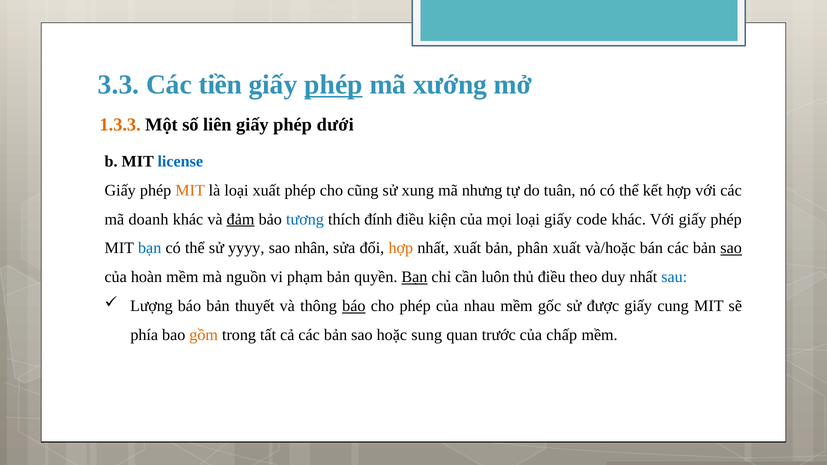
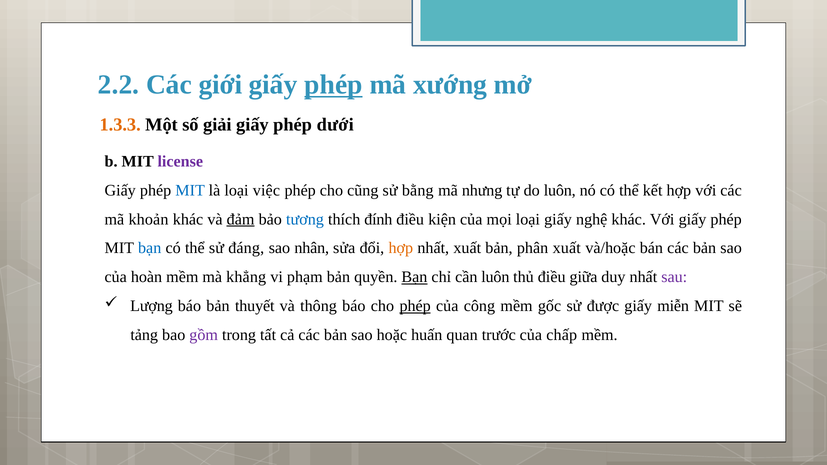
3.3: 3.3 -> 2.2
tiền: tiền -> giới
liên: liên -> giải
license colour: blue -> purple
MIT at (190, 190) colour: orange -> blue
loại xuất: xuất -> việc
xung: xung -> bằng
do tuân: tuân -> luôn
doanh: doanh -> khoản
code: code -> nghệ
yyyy: yyyy -> đáng
sao at (731, 248) underline: present -> none
nguồn: nguồn -> khẳng
theo: theo -> giữa
sau colour: blue -> purple
báo at (354, 306) underline: present -> none
phép at (415, 306) underline: none -> present
nhau: nhau -> công
cung: cung -> miễn
phía: phía -> tảng
gồm colour: orange -> purple
sung: sung -> huấn
